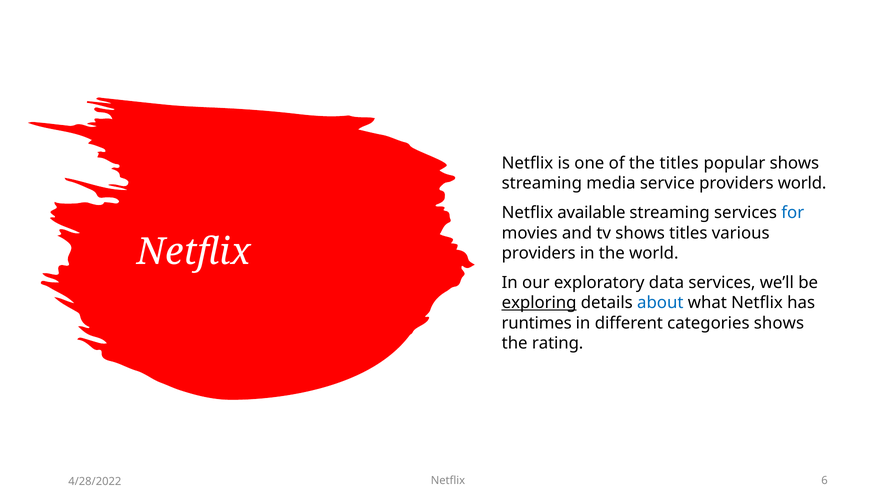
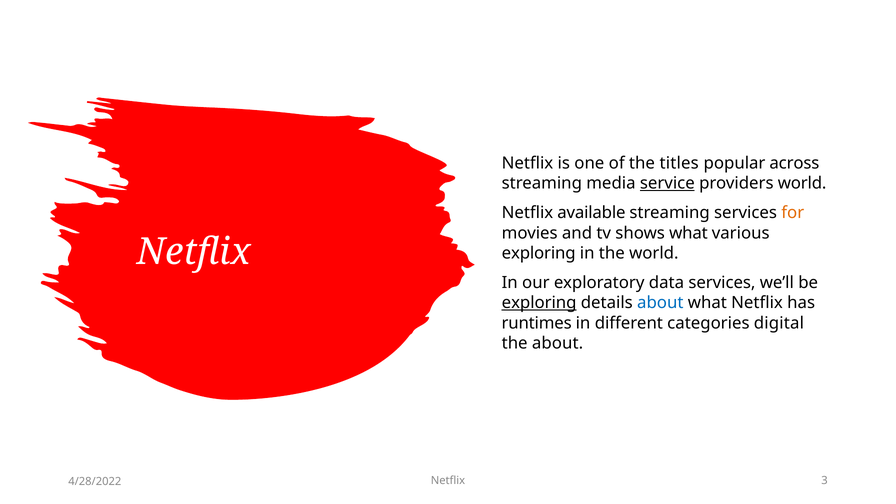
popular shows: shows -> across
service underline: none -> present
for colour: blue -> orange
shows titles: titles -> what
providers at (539, 253): providers -> exploring
categories shows: shows -> digital
the rating: rating -> about
6: 6 -> 3
